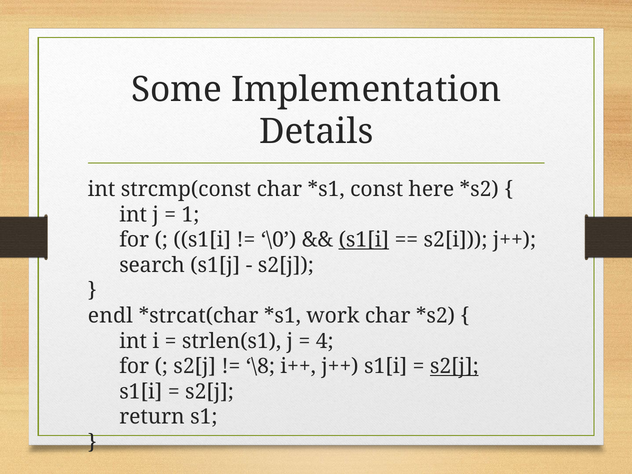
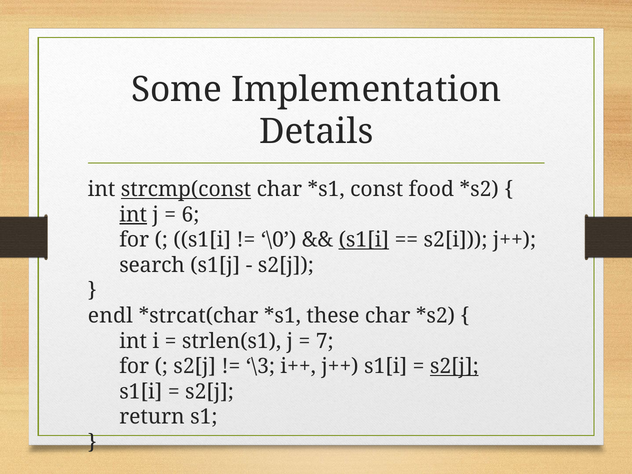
strcmp(const underline: none -> present
here: here -> food
int at (133, 215) underline: none -> present
1: 1 -> 6
work: work -> these
4: 4 -> 7
\8: \8 -> \3
